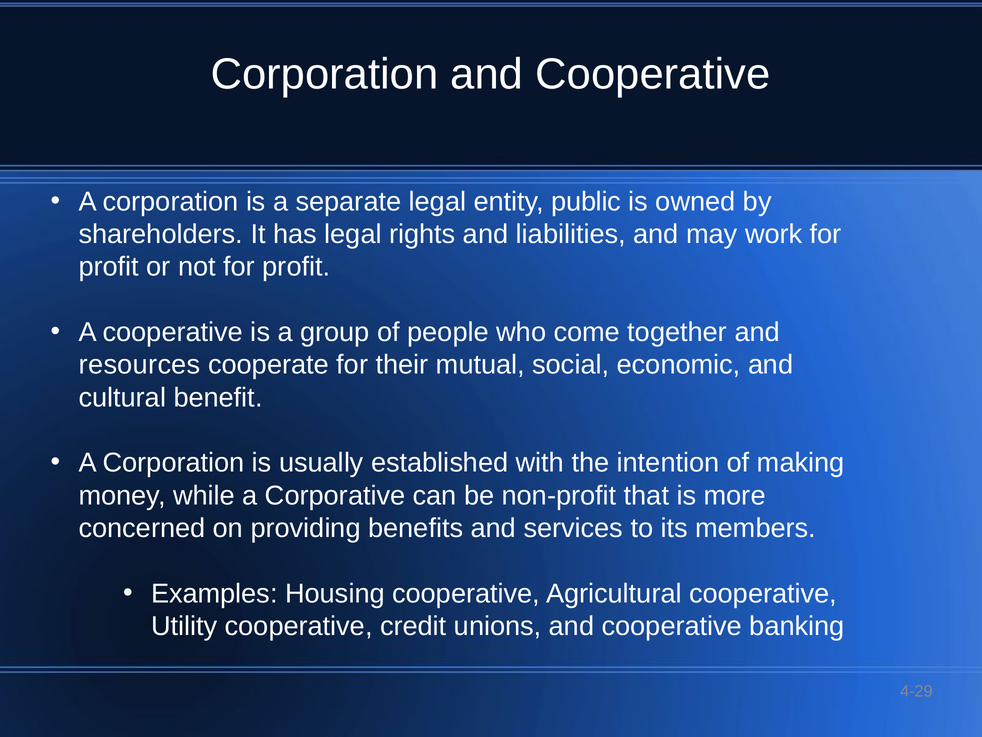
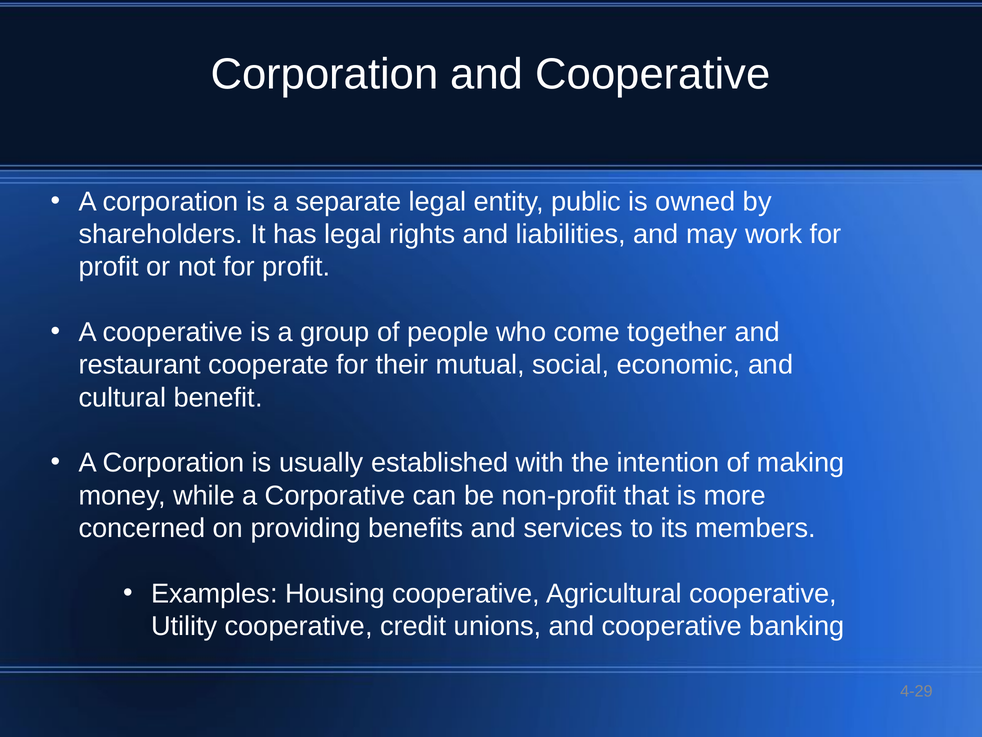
resources: resources -> restaurant
